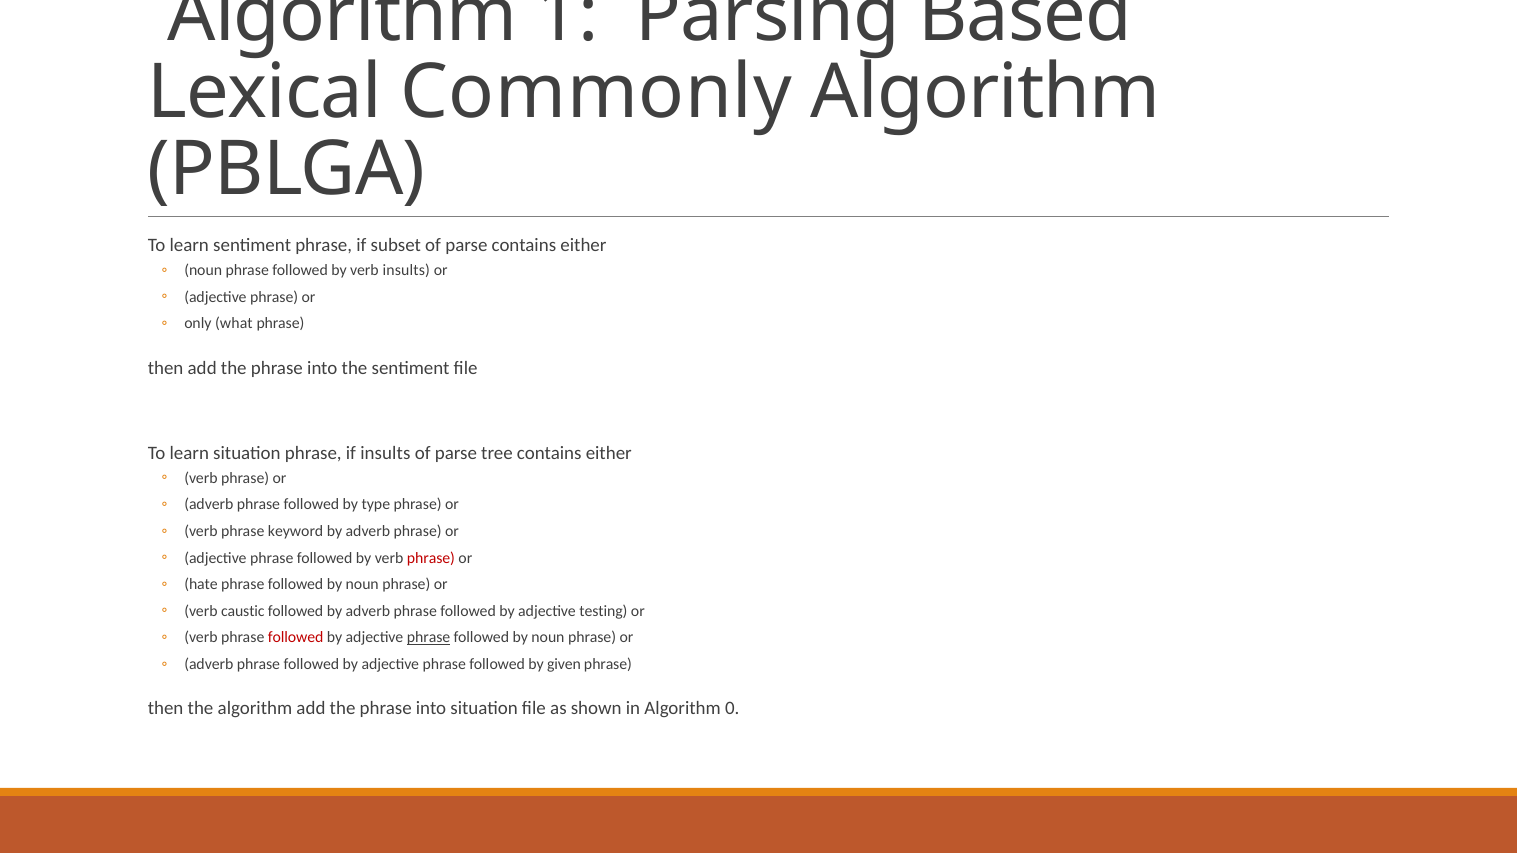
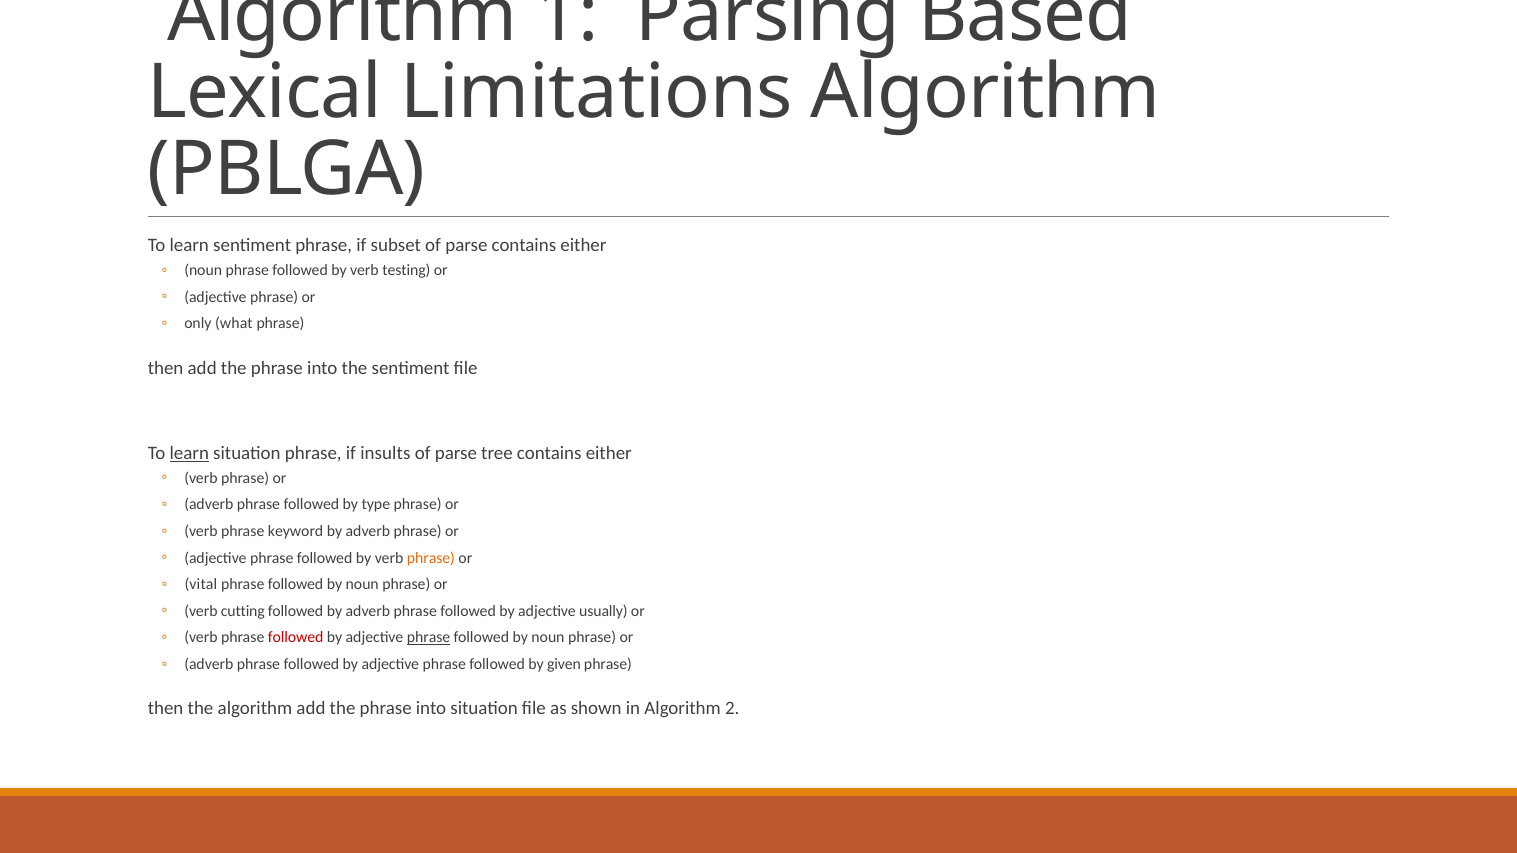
Commonly: Commonly -> Limitations
verb insults: insults -> testing
learn at (189, 453) underline: none -> present
phrase at (431, 558) colour: red -> orange
hate: hate -> vital
caustic: caustic -> cutting
testing: testing -> usually
0: 0 -> 2
